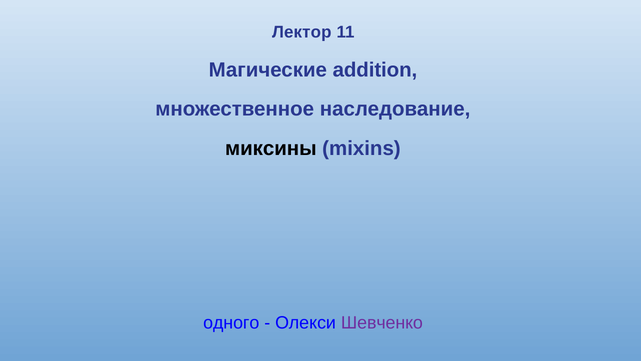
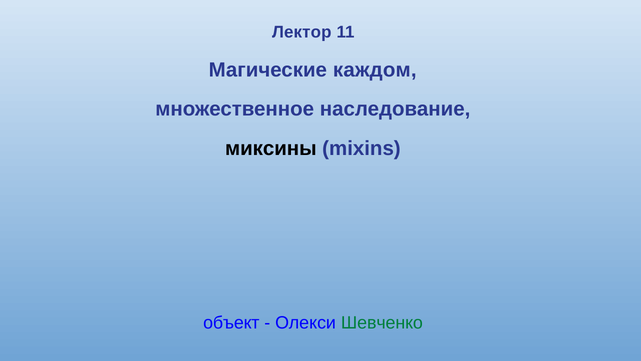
addition: addition -> каждом
одного: одного -> объект
Шевченко colour: purple -> green
